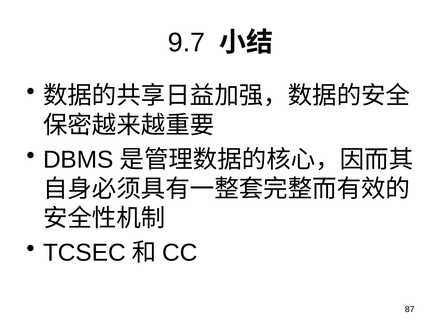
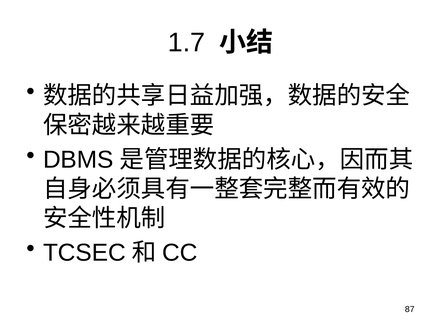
9.7: 9.7 -> 1.7
